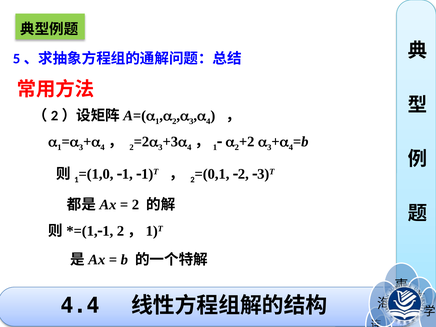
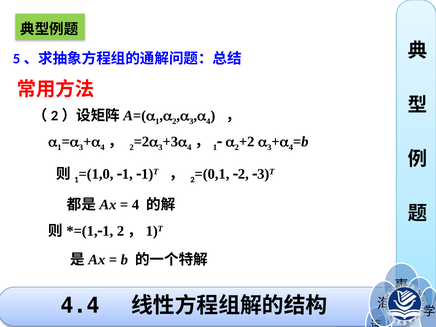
2 at (135, 205): 2 -> 4
